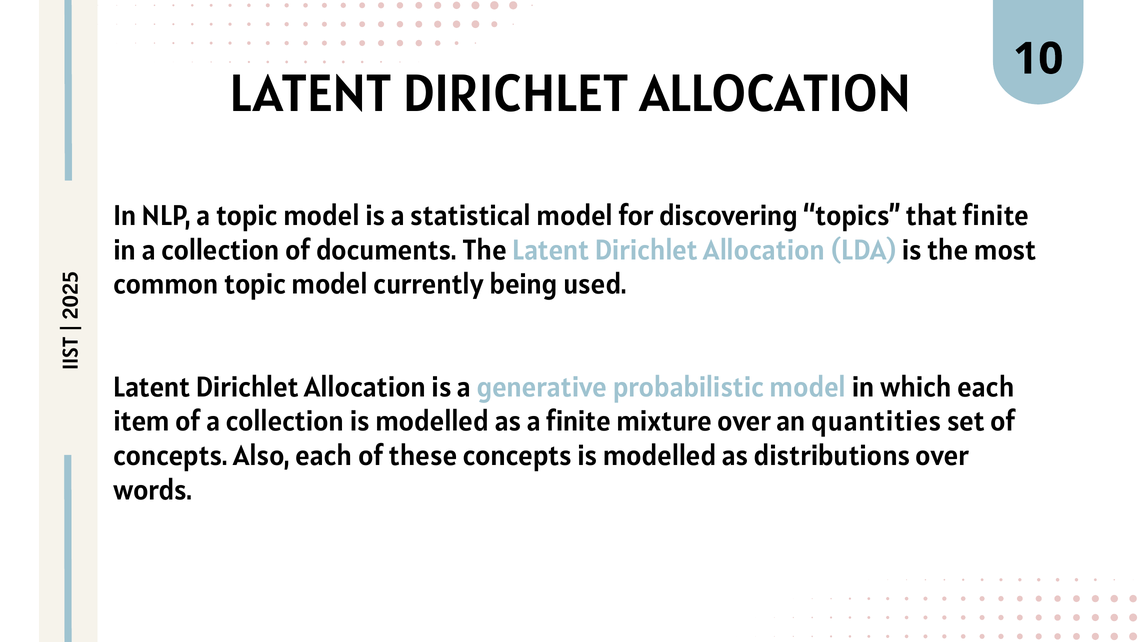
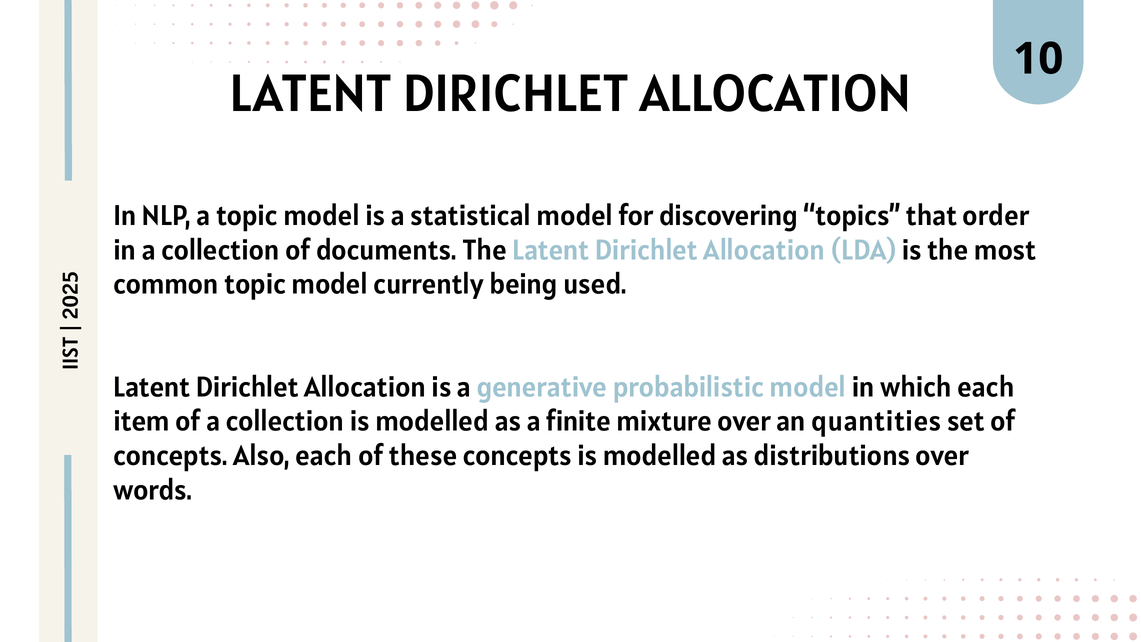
that finite: finite -> order
